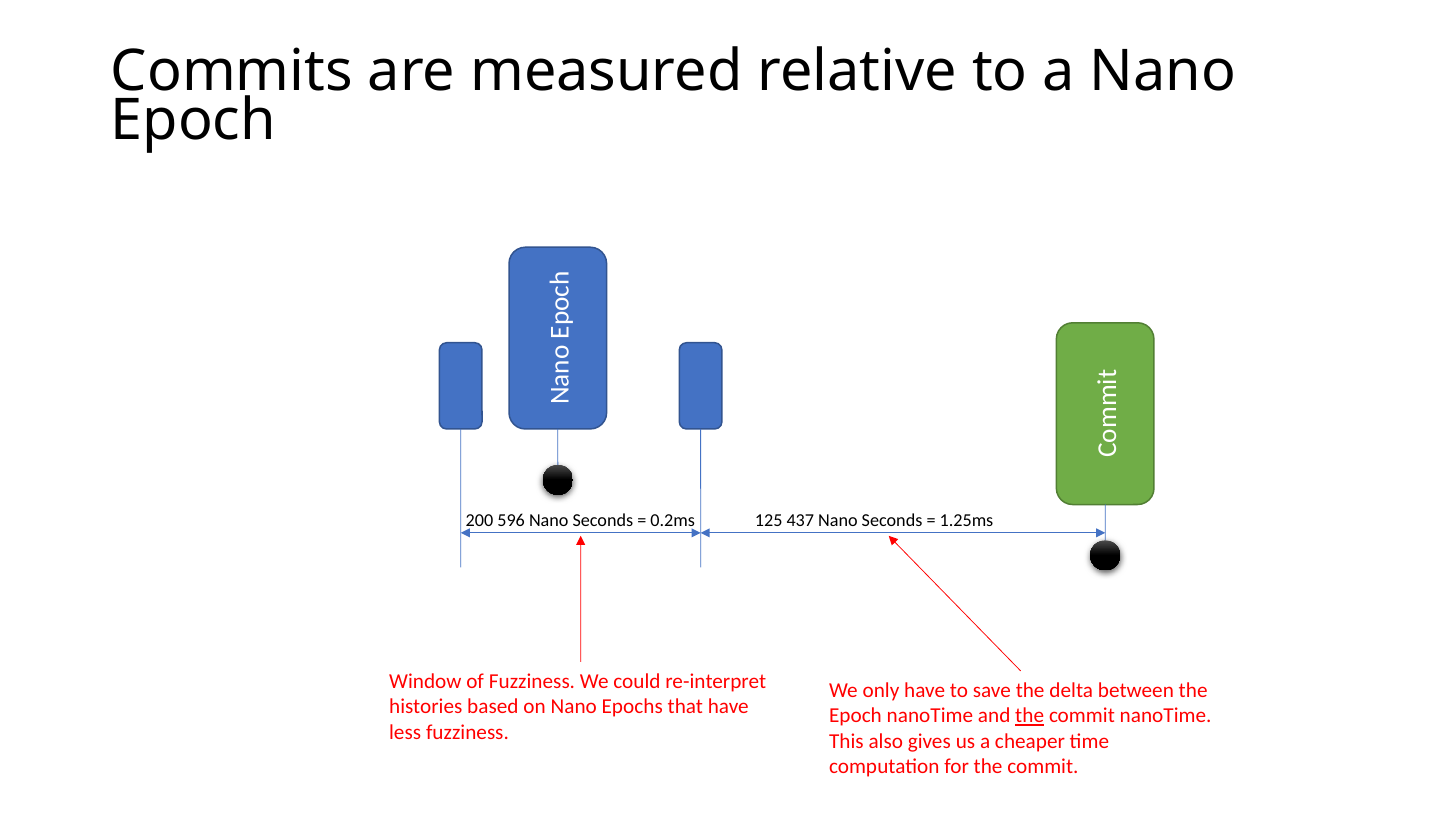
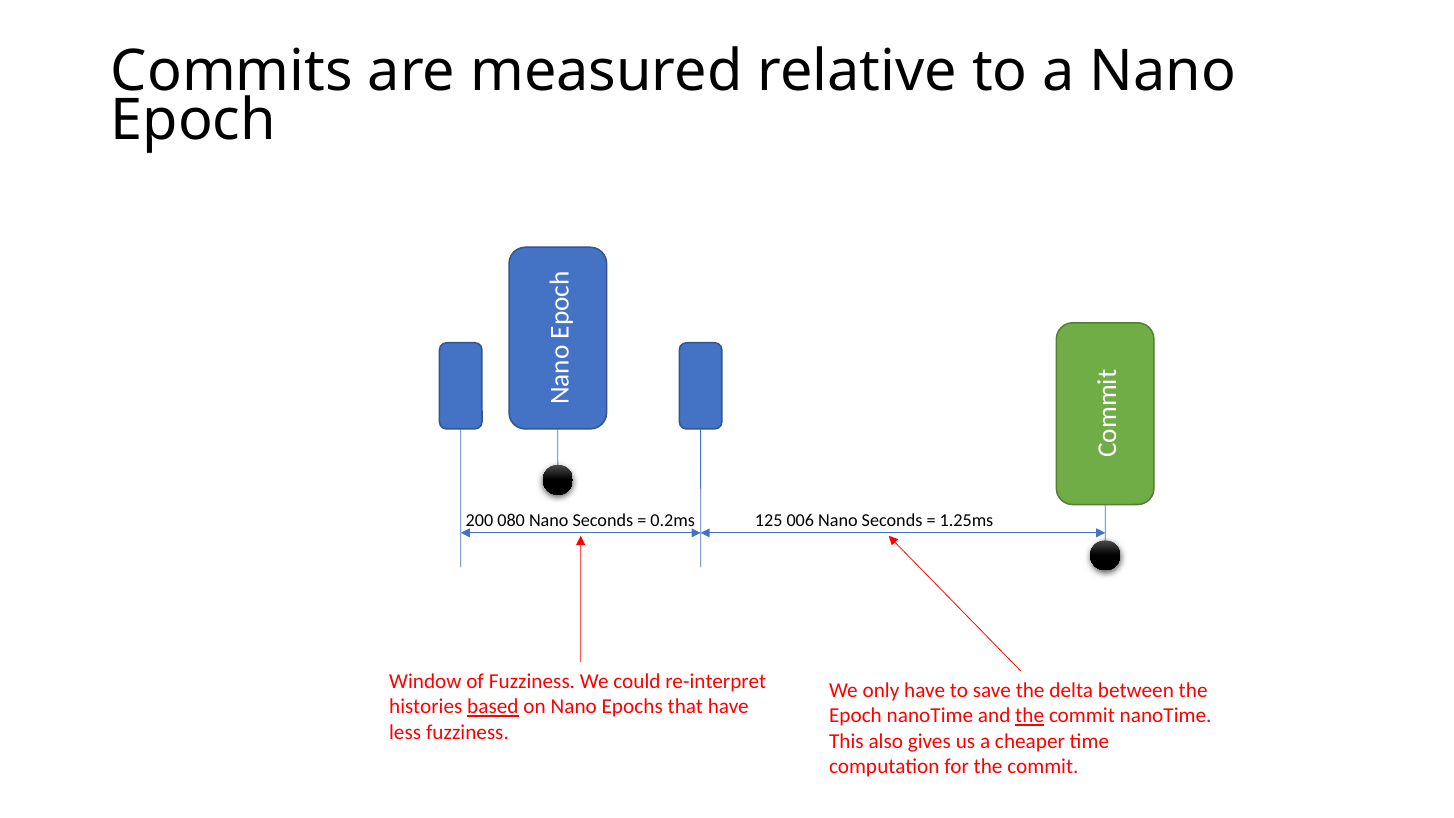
596: 596 -> 080
437: 437 -> 006
based underline: none -> present
